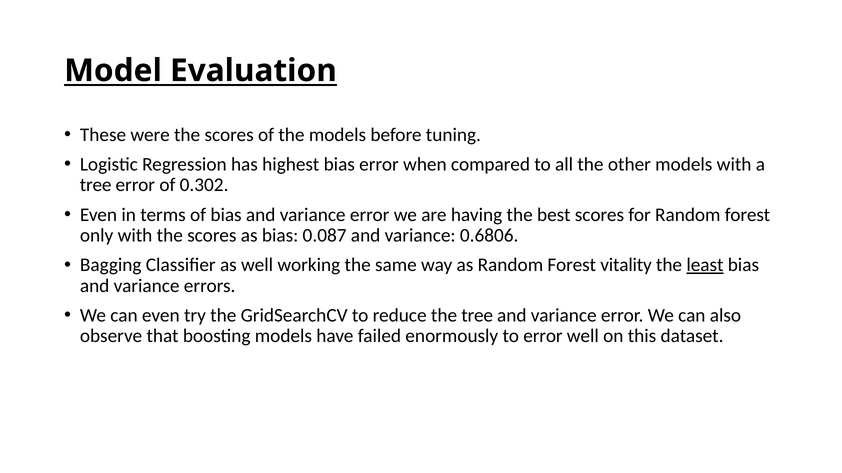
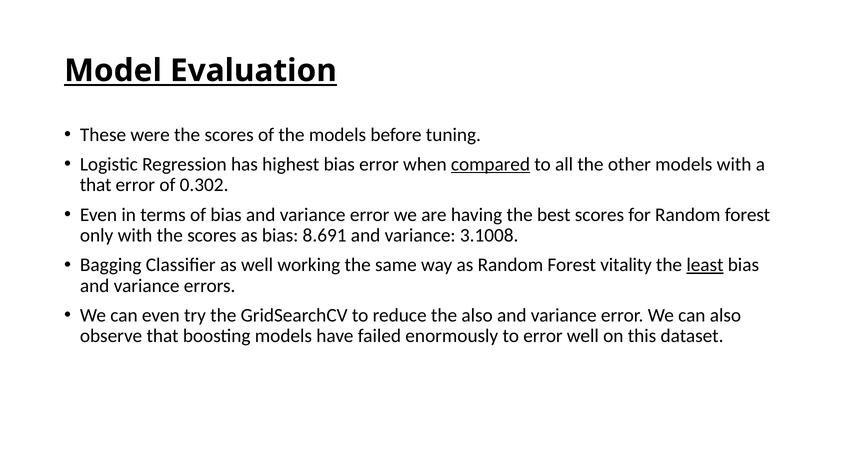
compared underline: none -> present
tree at (96, 185): tree -> that
0.087: 0.087 -> 8.691
0.6806: 0.6806 -> 3.1008
the tree: tree -> also
